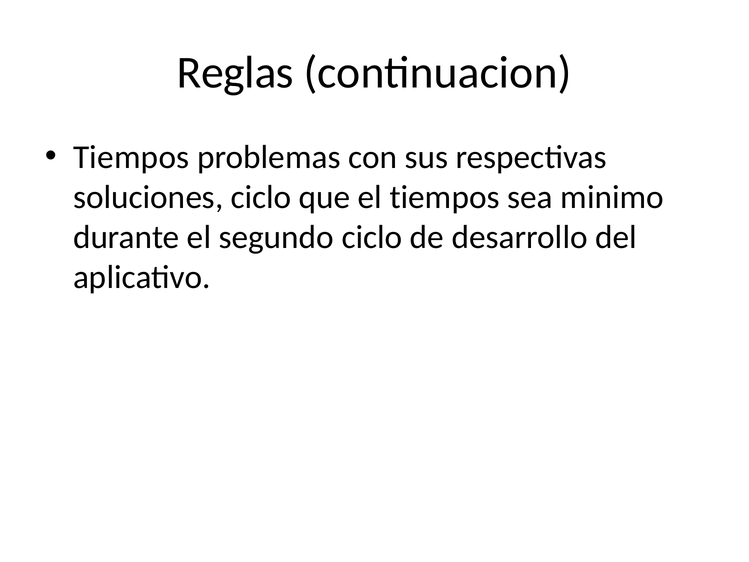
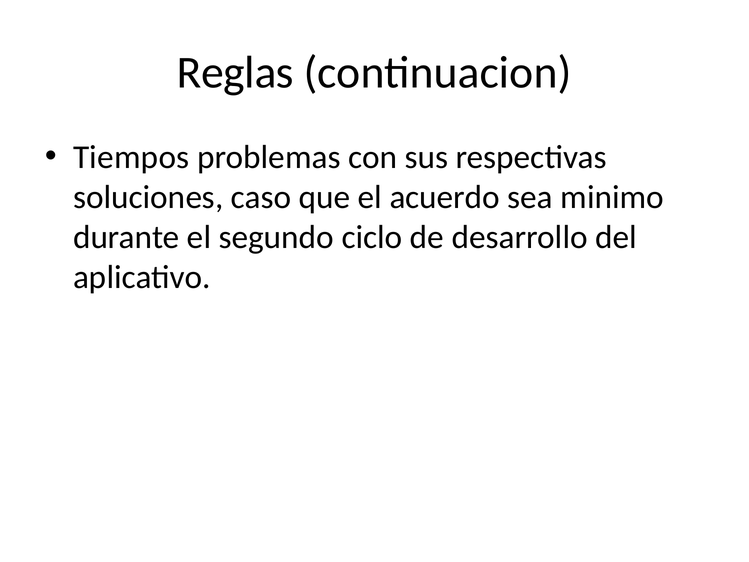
soluciones ciclo: ciclo -> caso
el tiempos: tiempos -> acuerdo
